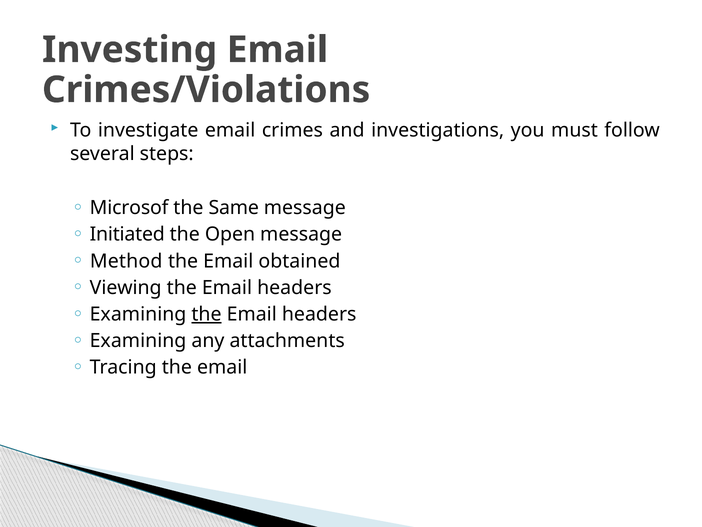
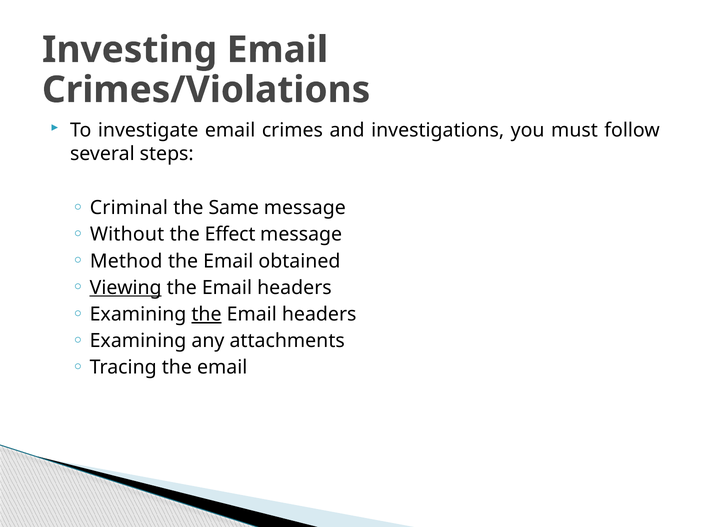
Microsof: Microsof -> Criminal
Initiated: Initiated -> Without
Open: Open -> Effect
Viewing underline: none -> present
